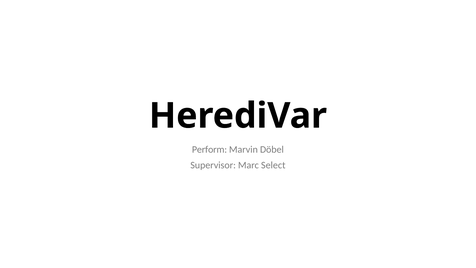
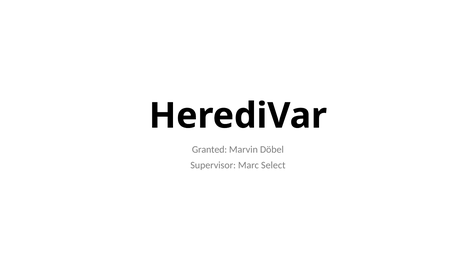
Perform: Perform -> Granted
